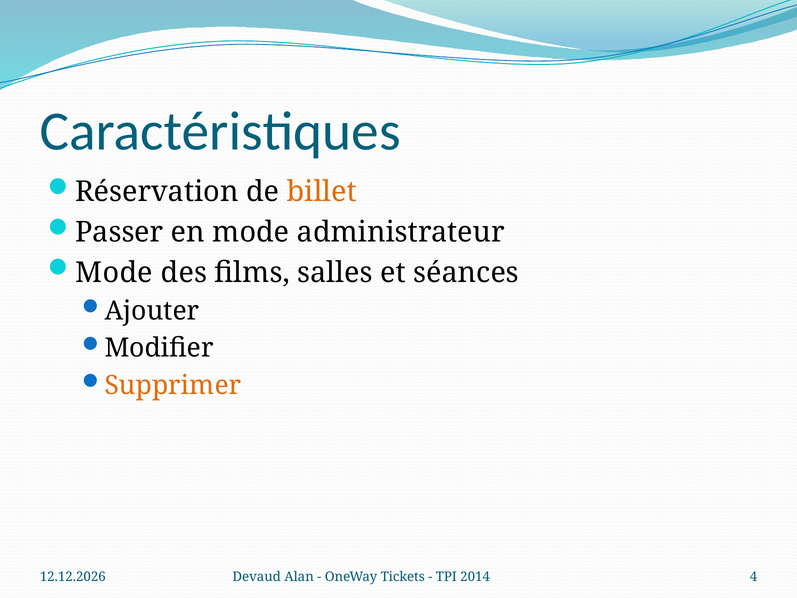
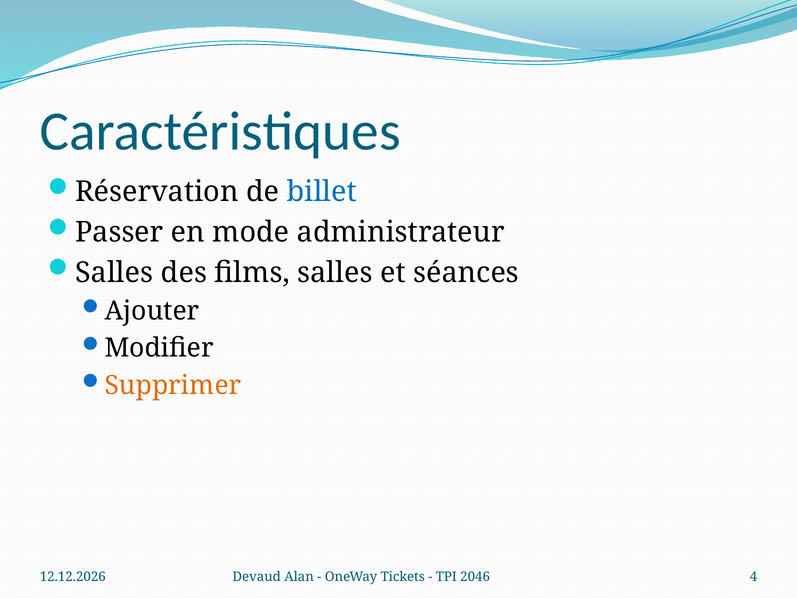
billet colour: orange -> blue
Mode at (114, 272): Mode -> Salles
2014: 2014 -> 2046
